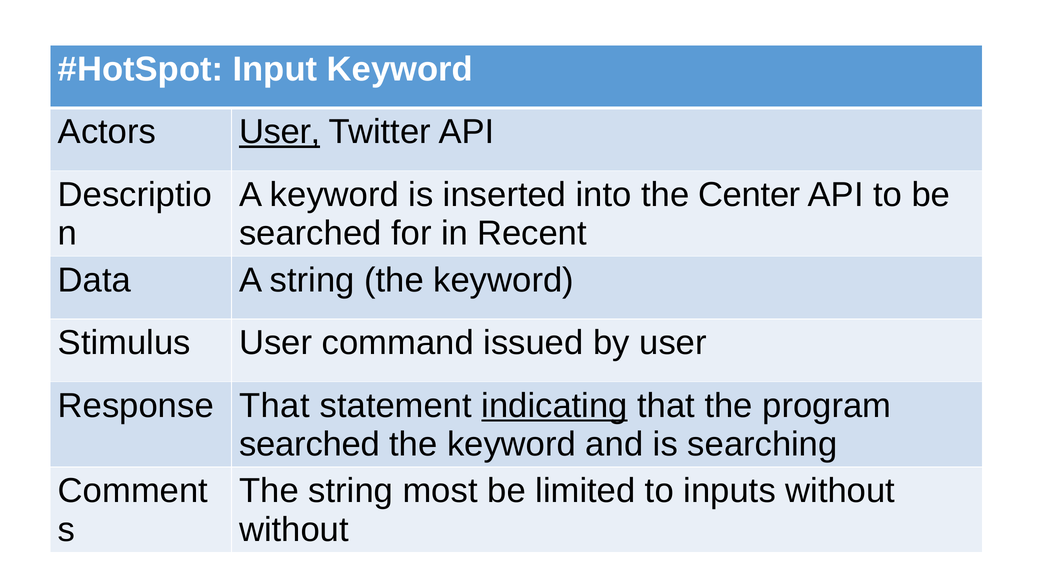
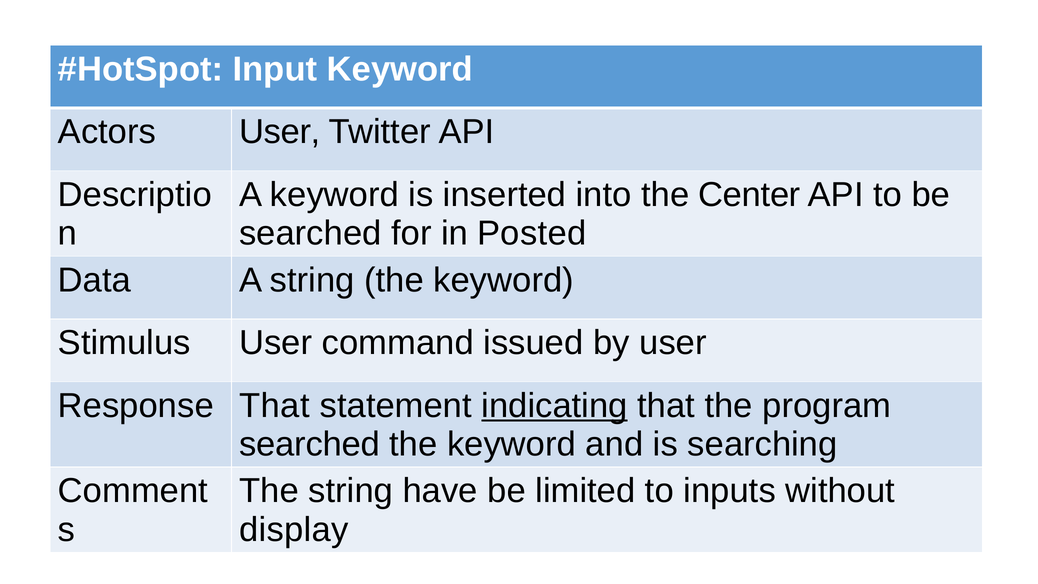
User at (280, 132) underline: present -> none
Recent: Recent -> Posted
most: most -> have
without at (294, 530): without -> display
